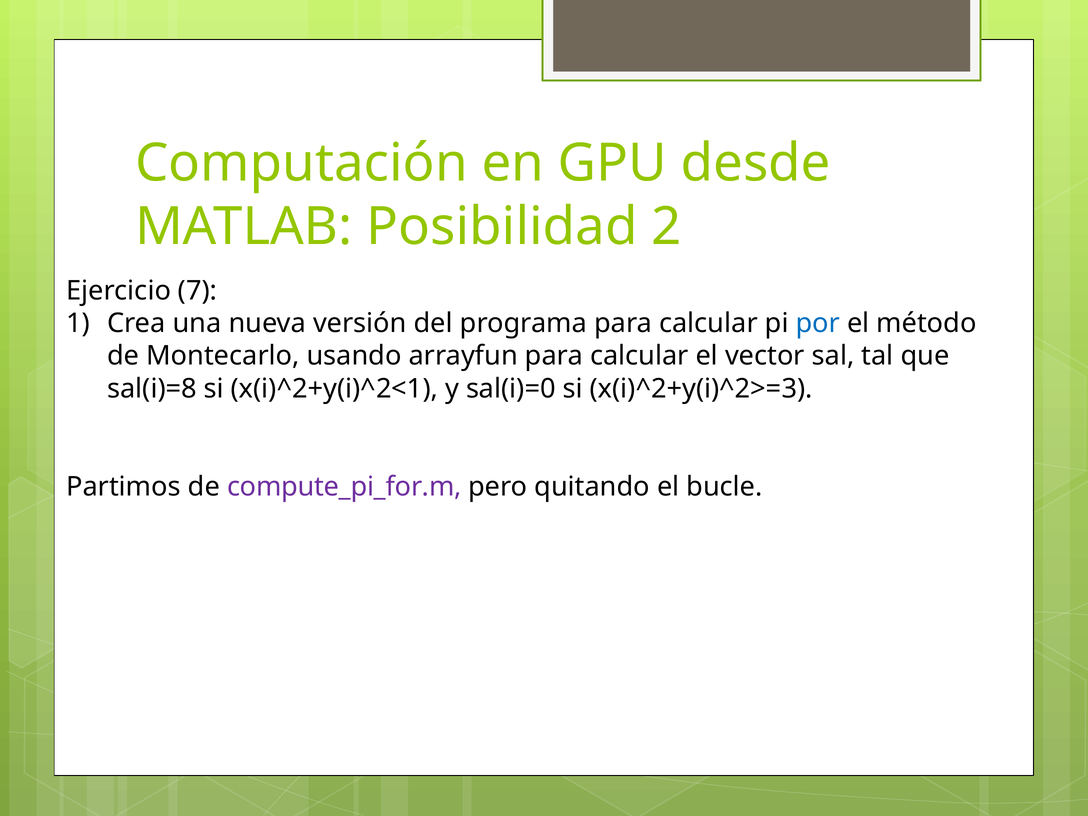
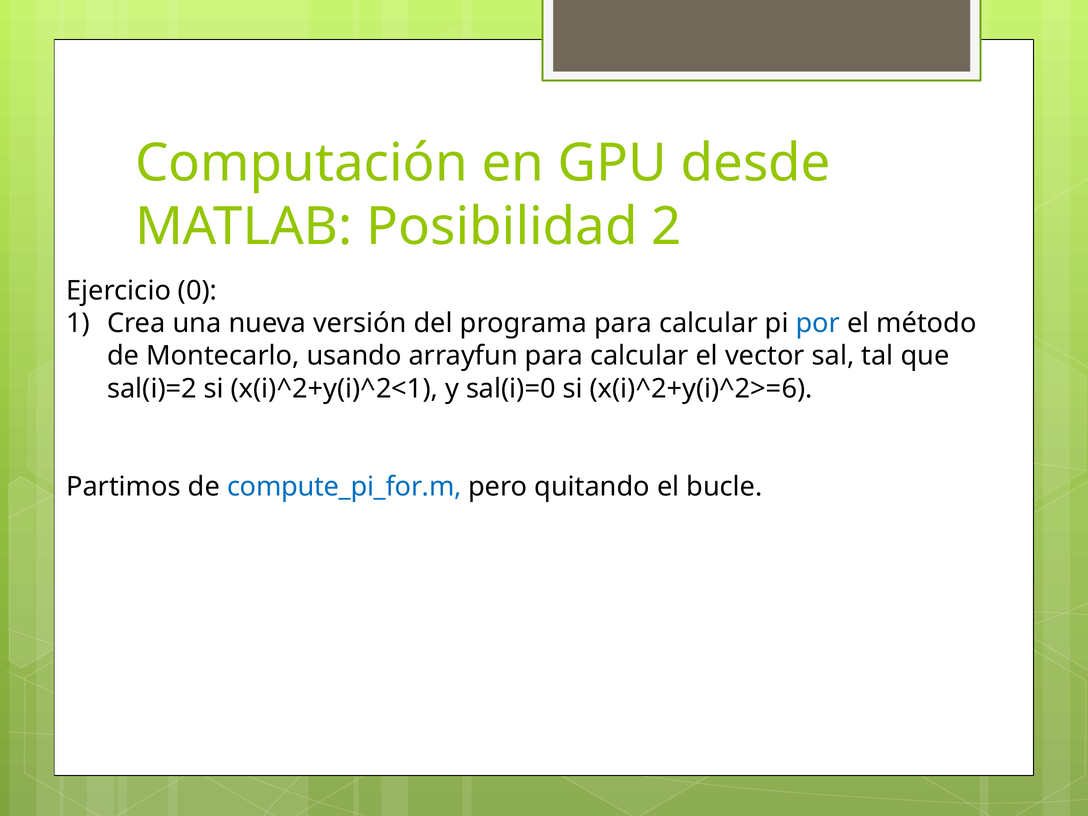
7: 7 -> 0
sal(i)=8: sal(i)=8 -> sal(i)=2
x(i)^2+y(i)^2>=3: x(i)^2+y(i)^2>=3 -> x(i)^2+y(i)^2>=6
compute_pi_for.m colour: purple -> blue
